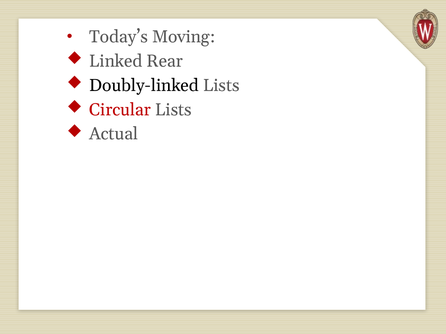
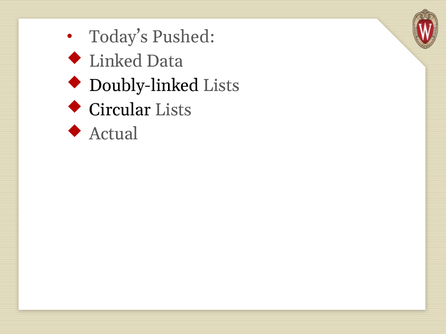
Moving: Moving -> Pushed
Rear: Rear -> Data
Circular colour: red -> black
